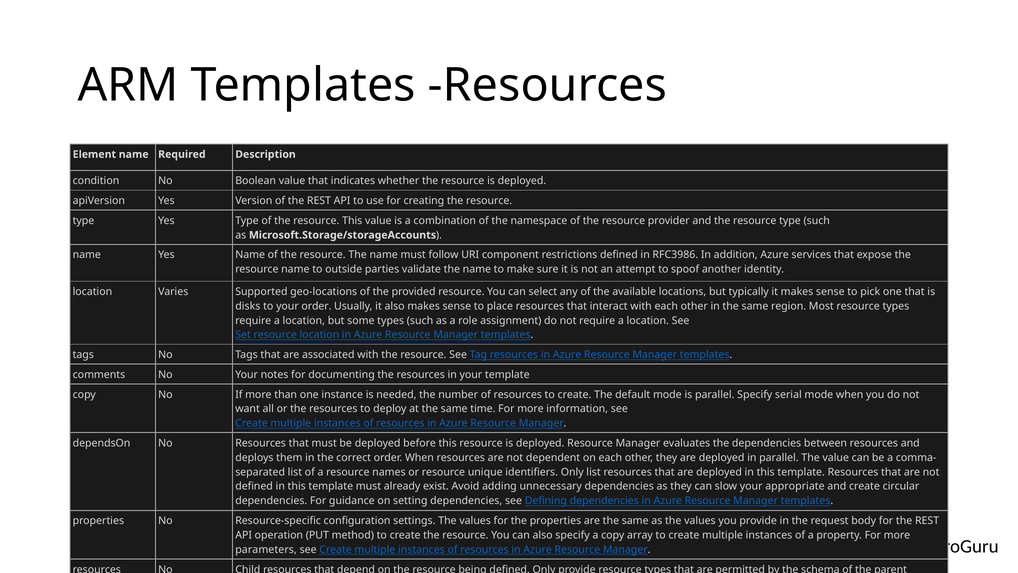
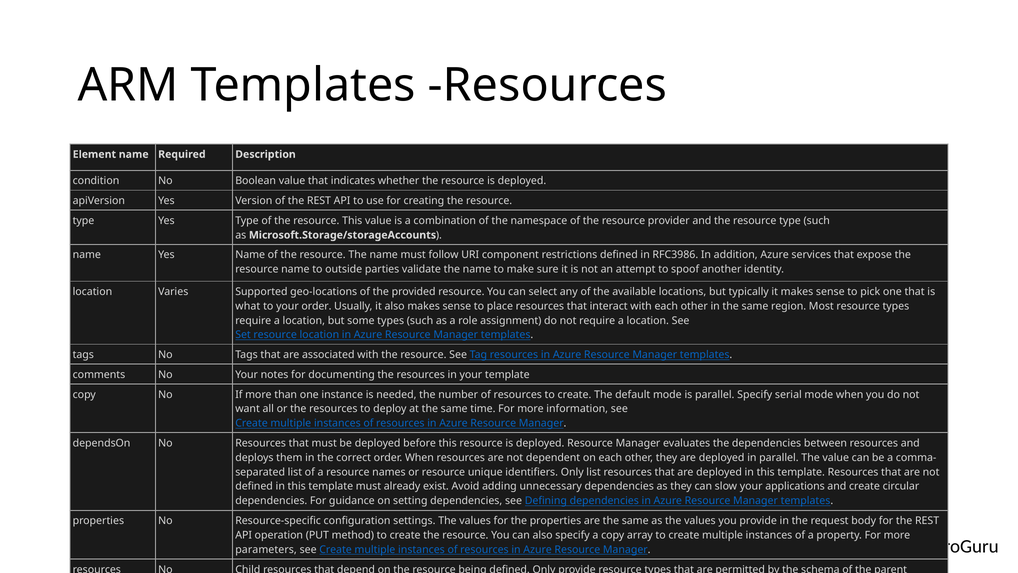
disks: disks -> what
appropriate: appropriate -> applications
